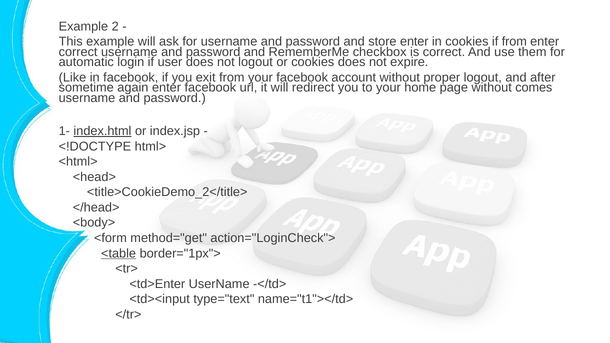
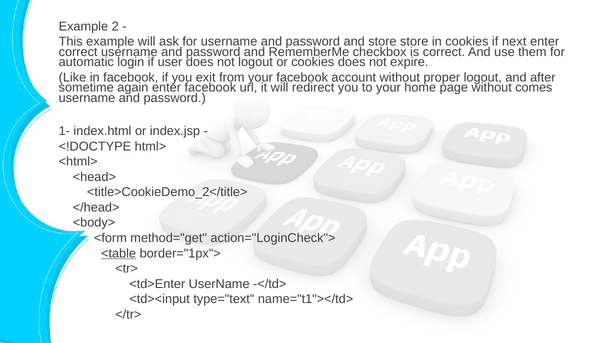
store enter: enter -> store
if from: from -> next
index.html underline: present -> none
